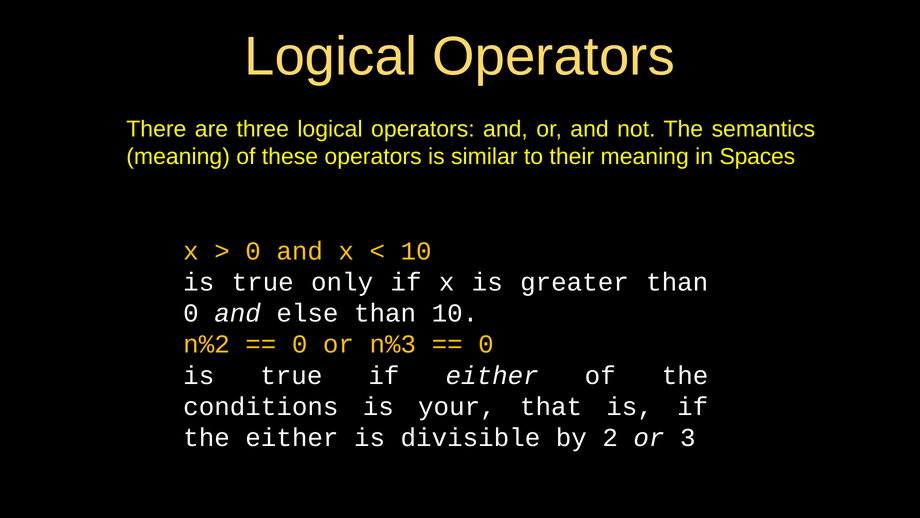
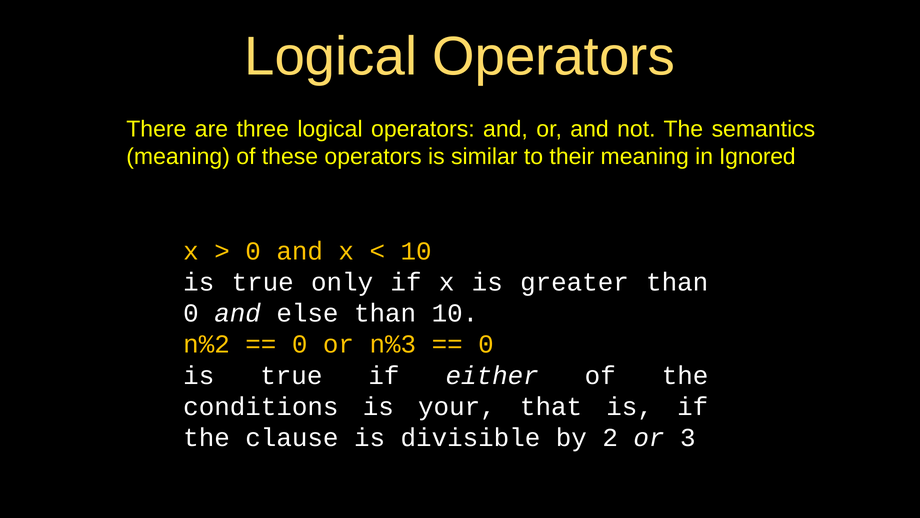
Spaces: Spaces -> Ignored
the either: either -> clause
